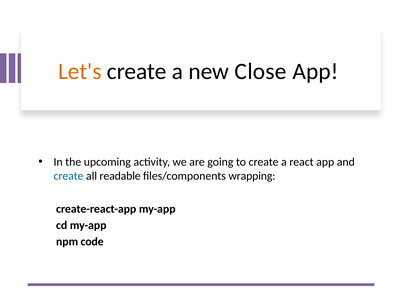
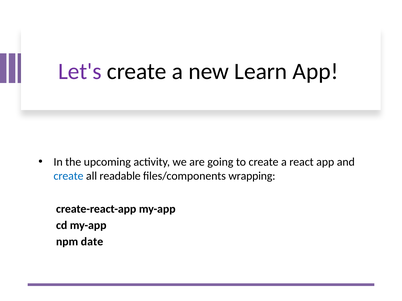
Let's colour: orange -> purple
Close: Close -> Learn
code: code -> date
